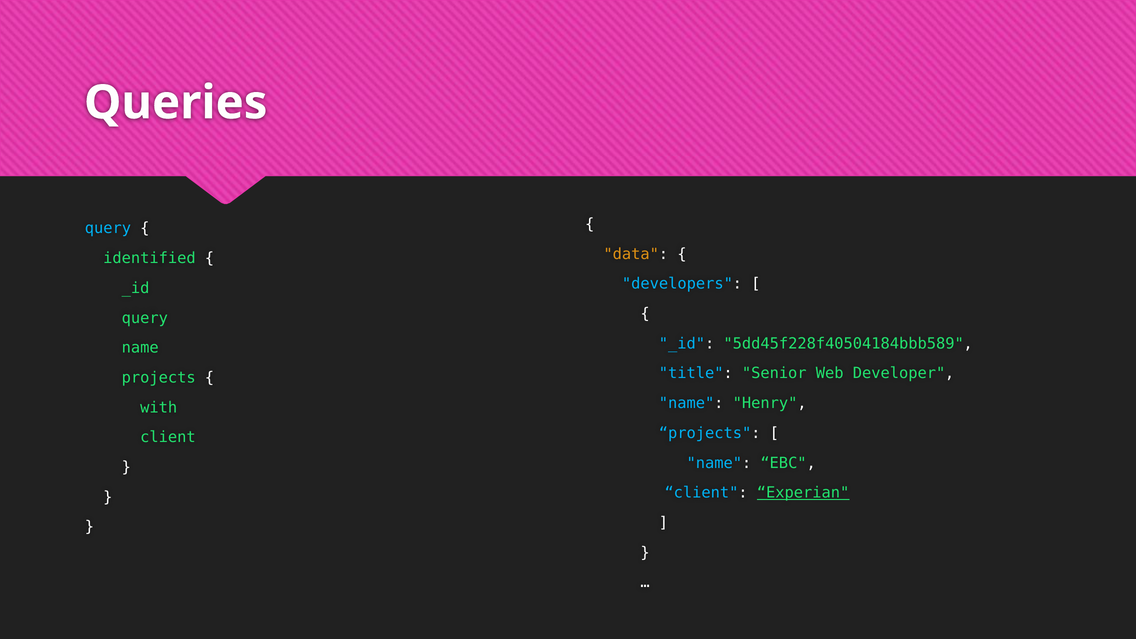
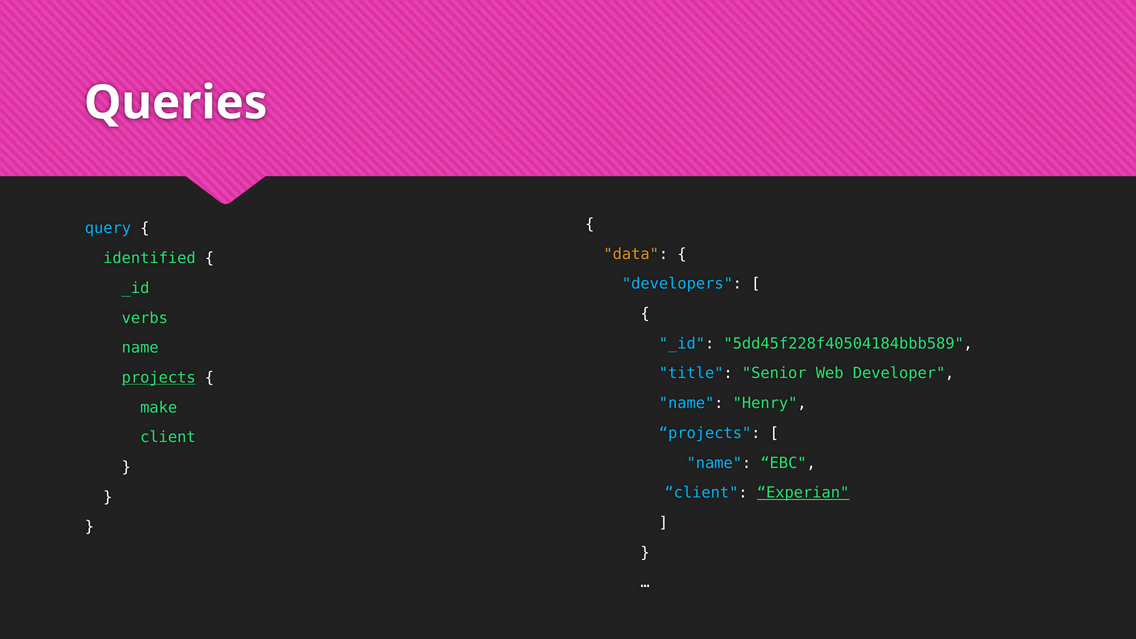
query at (145, 318): query -> verbs
projects at (159, 378) underline: none -> present
with: with -> make
